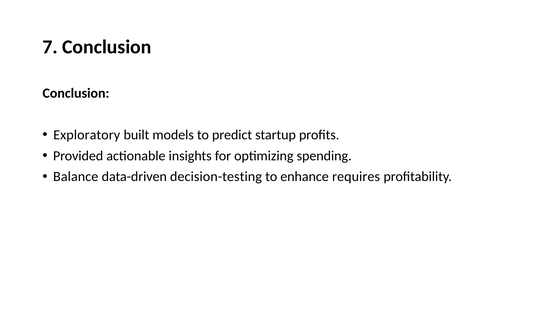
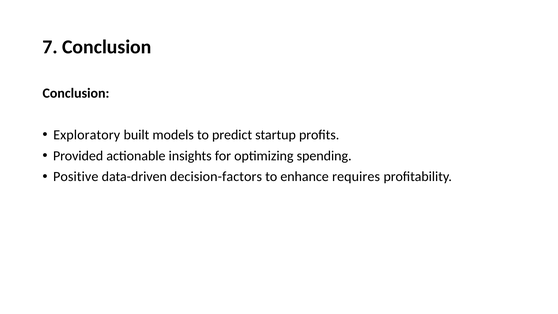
Balance: Balance -> Positive
decision-testing: decision-testing -> decision-factors
